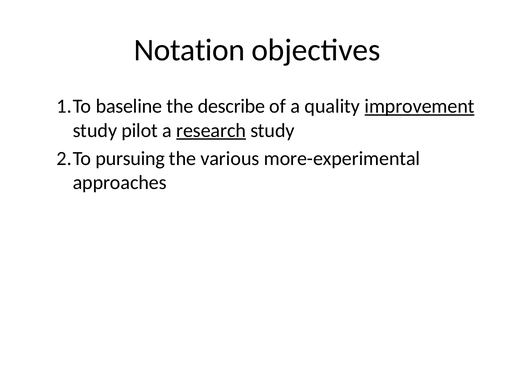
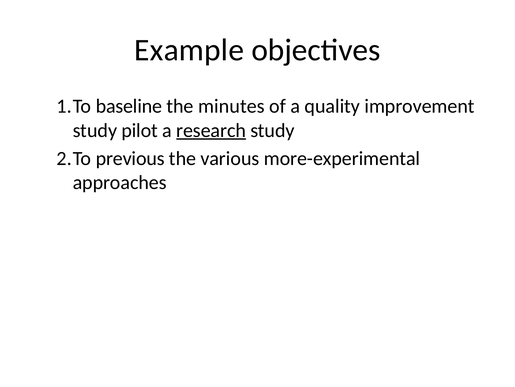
Notation: Notation -> Example
describe: describe -> minutes
improvement underline: present -> none
pursuing: pursuing -> previous
